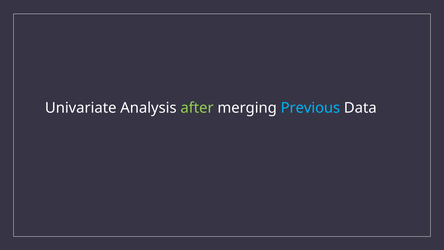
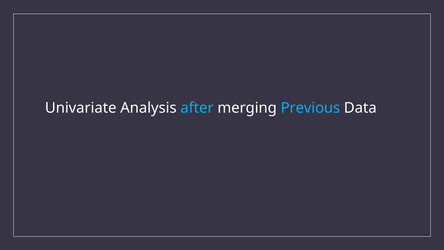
after colour: light green -> light blue
